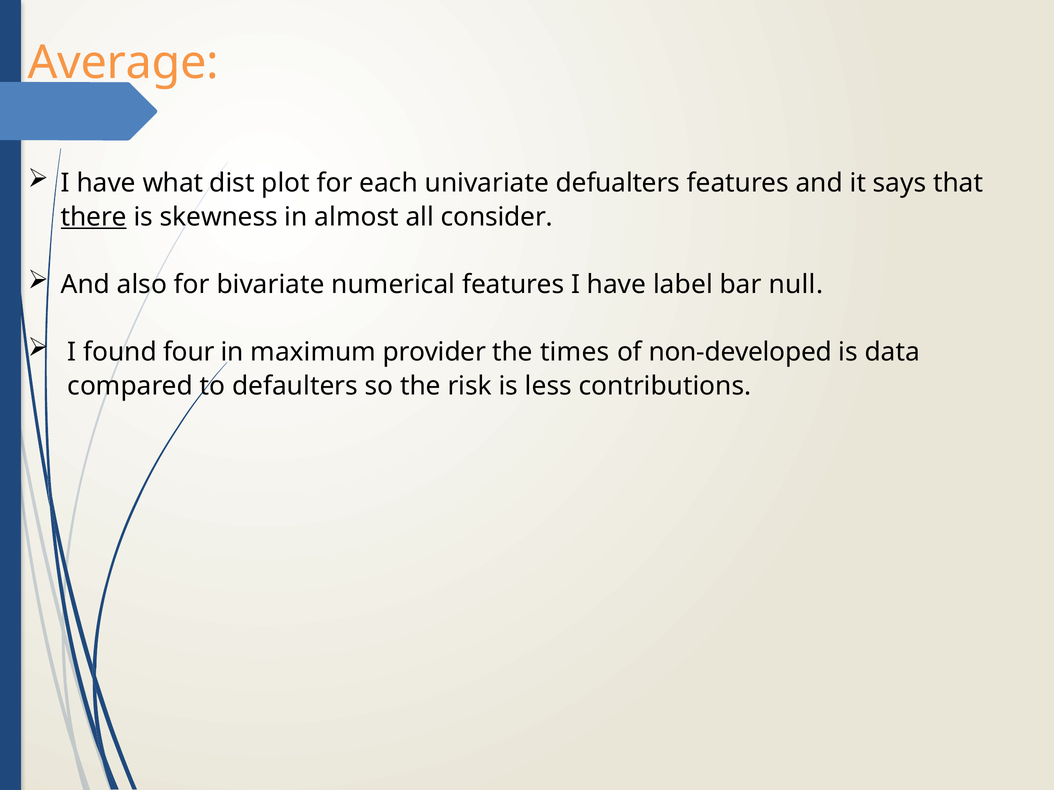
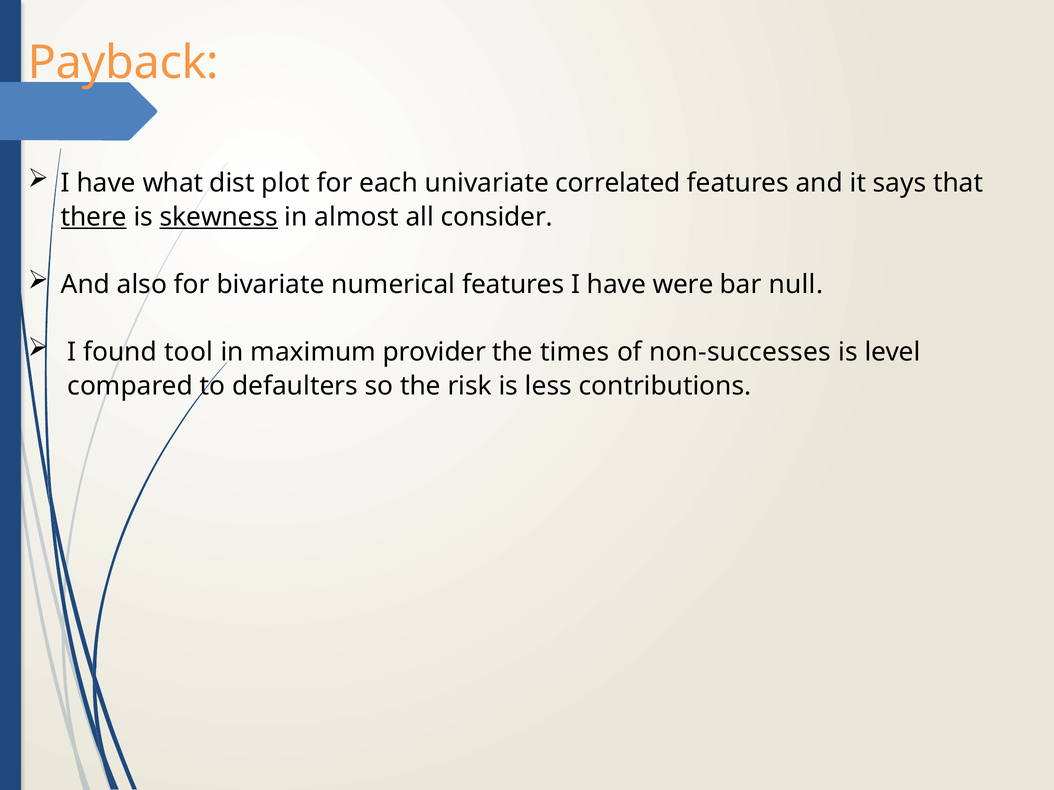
Average: Average -> Payback
defualters: defualters -> correlated
skewness underline: none -> present
label: label -> were
four: four -> tool
non-developed: non-developed -> non-successes
data: data -> level
